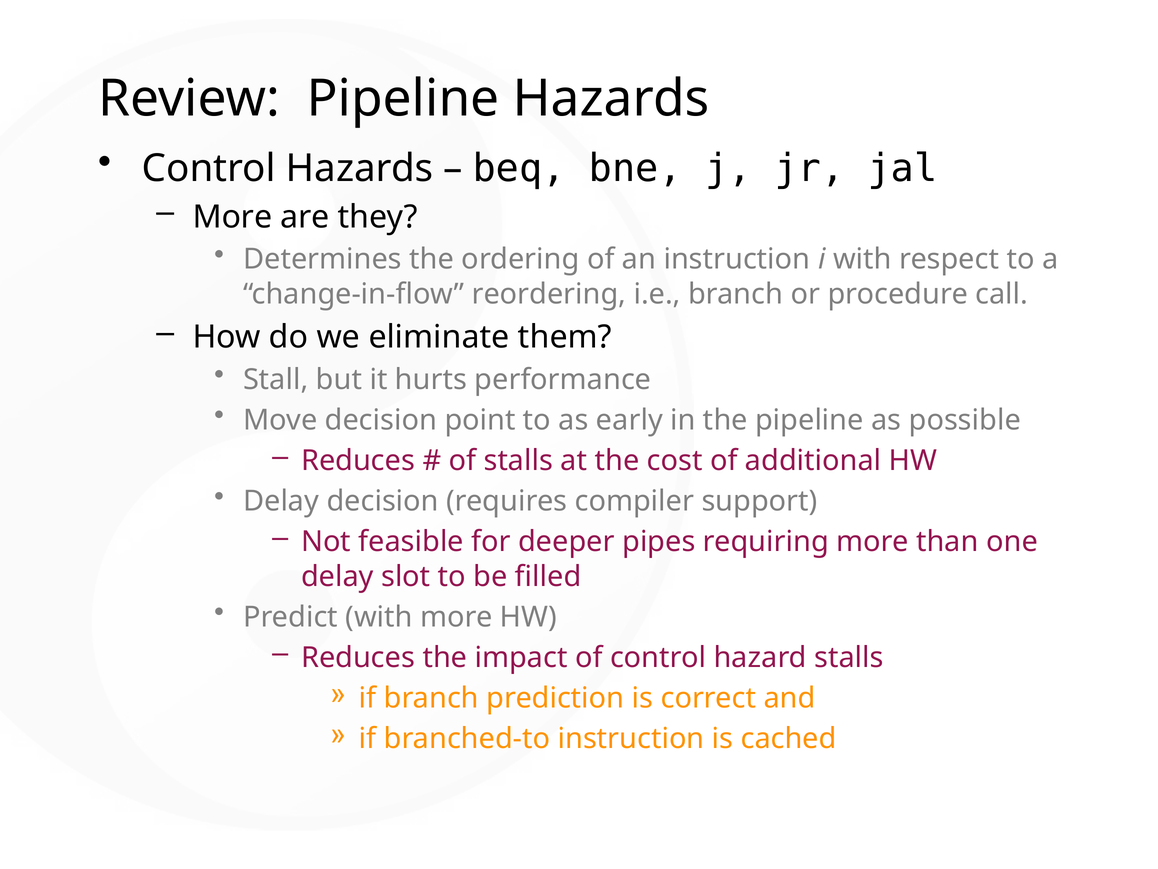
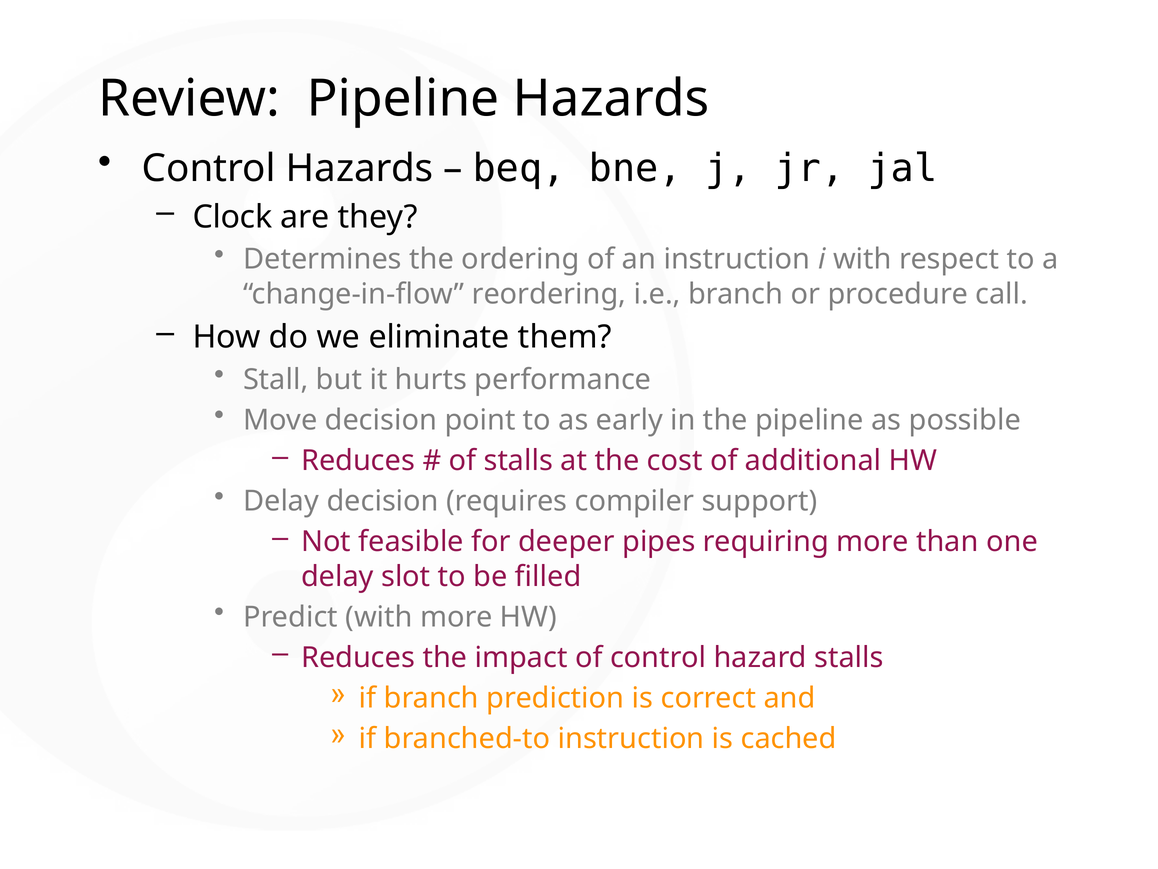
More at (232, 217): More -> Clock
